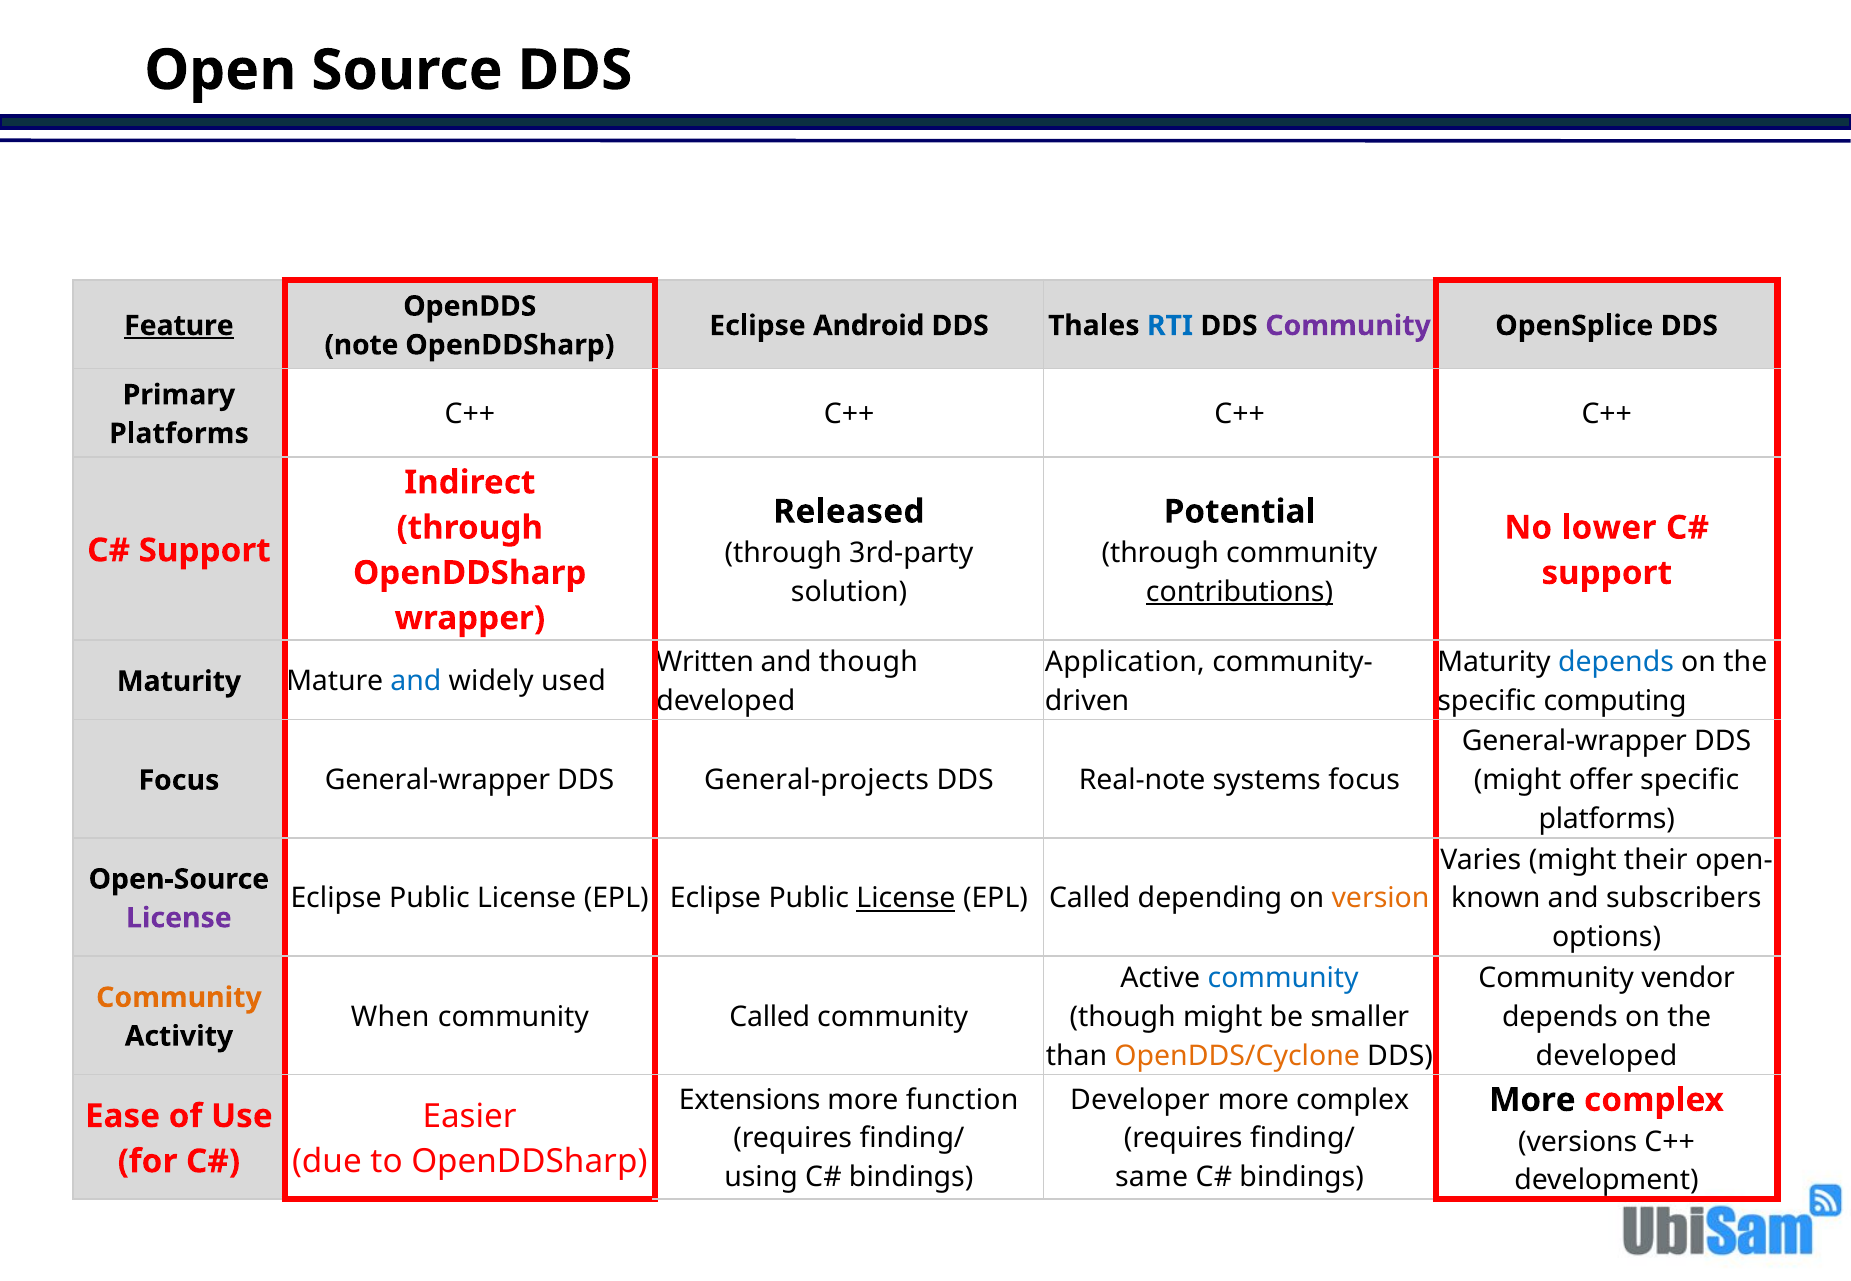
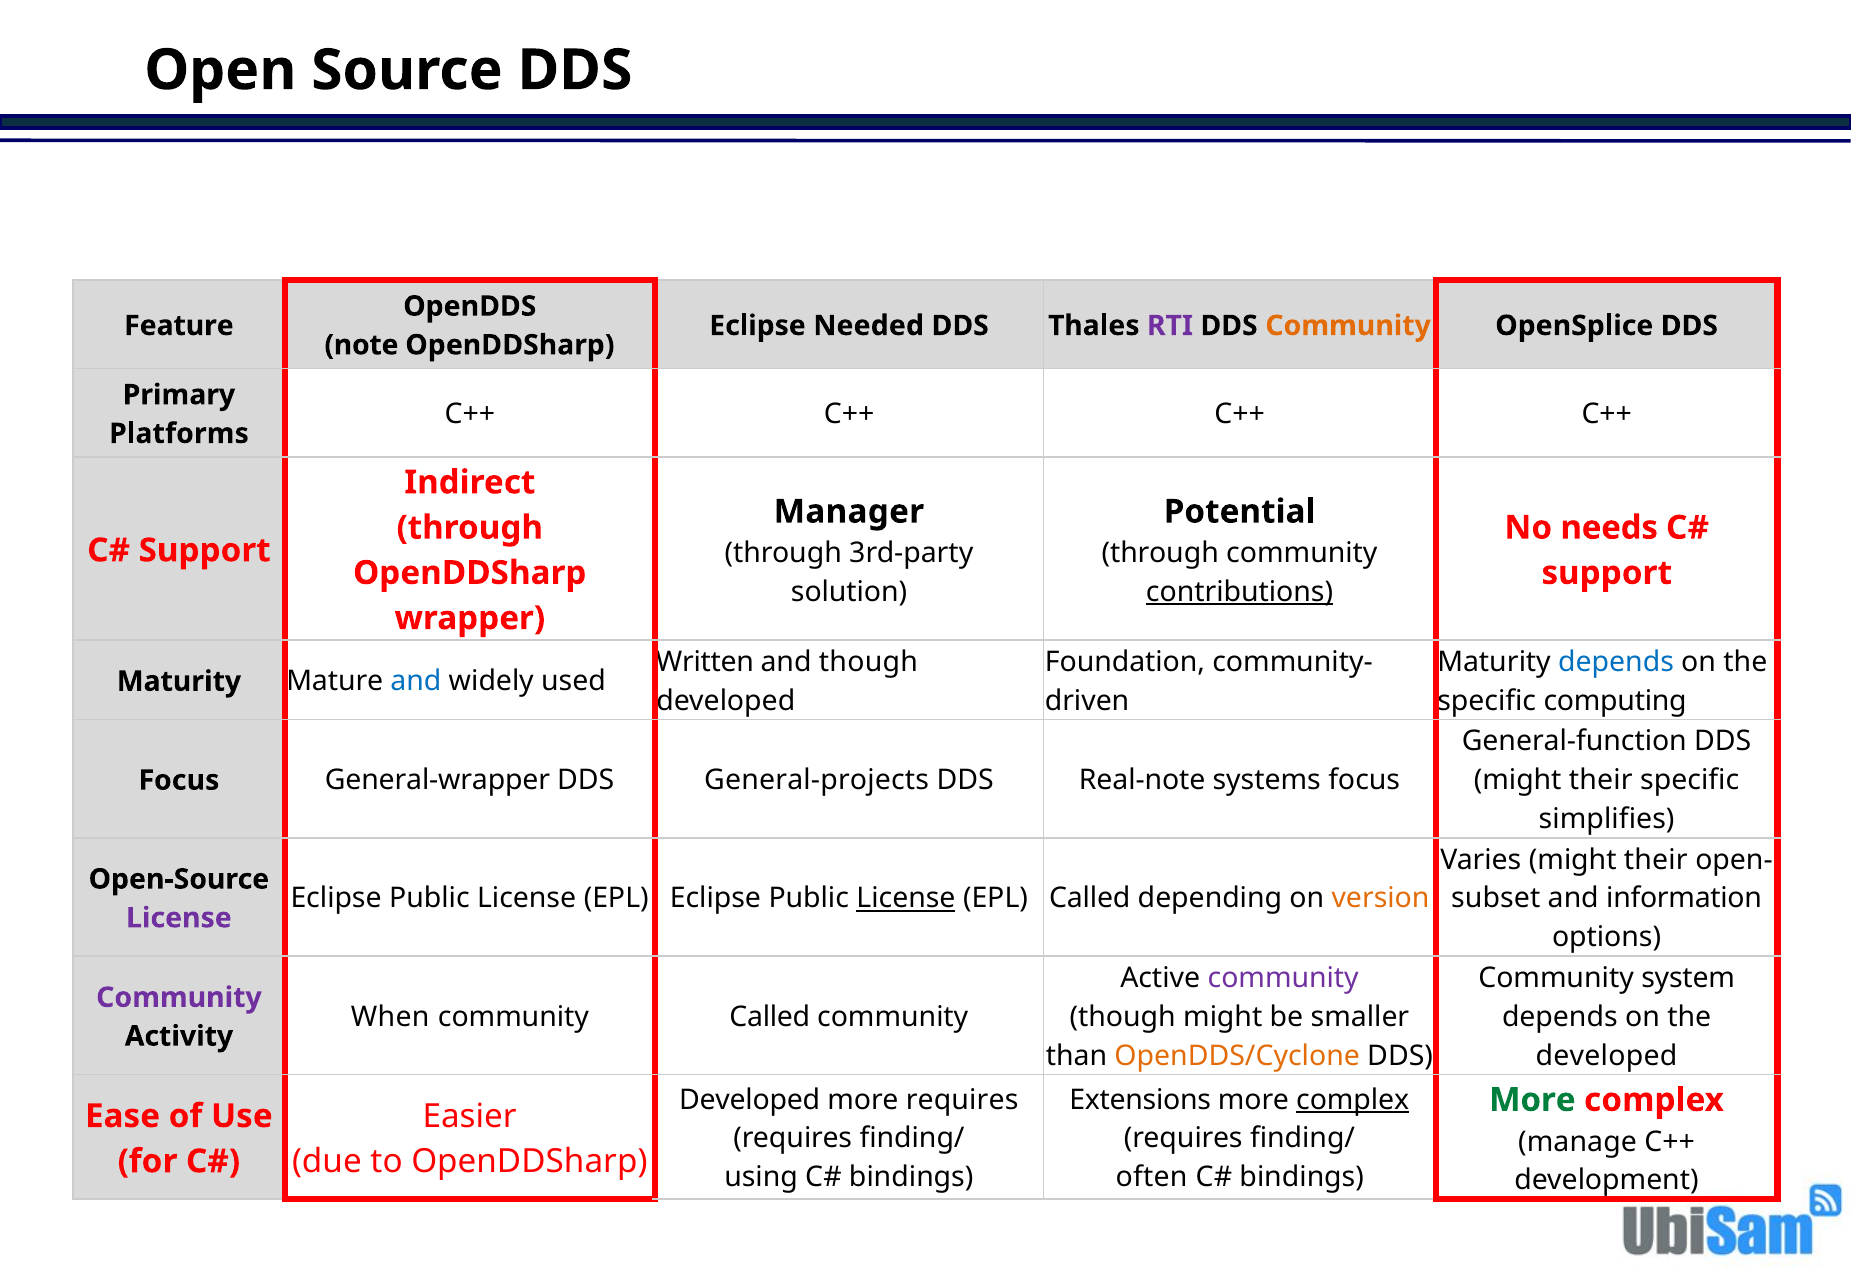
Feature underline: present -> none
Android: Android -> Needed
RTI colour: blue -> purple
Community at (1348, 326) colour: purple -> orange
Released: Released -> Manager
lower: lower -> needs
Application: Application -> Foundation
General-wrapper at (1574, 742): General-wrapper -> General-function
offer at (1601, 781): offer -> their
platforms at (1607, 819): platforms -> simplifies
known: known -> subset
subscribers: subscribers -> information
community at (1283, 979) colour: blue -> purple
vendor: vendor -> system
Community at (179, 998) colour: orange -> purple
Extensions at (750, 1100): Extensions -> Developed
more function: function -> requires
Developer: Developer -> Extensions
complex at (1353, 1100) underline: none -> present
More at (1532, 1100) colour: black -> green
versions: versions -> manage
same: same -> often
